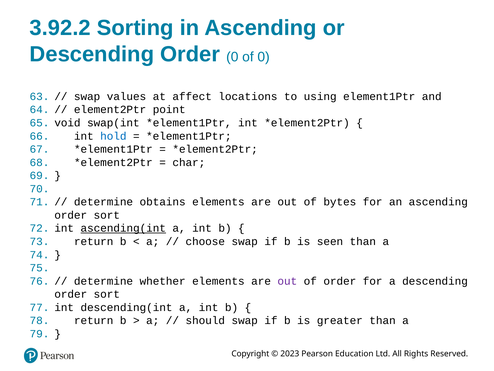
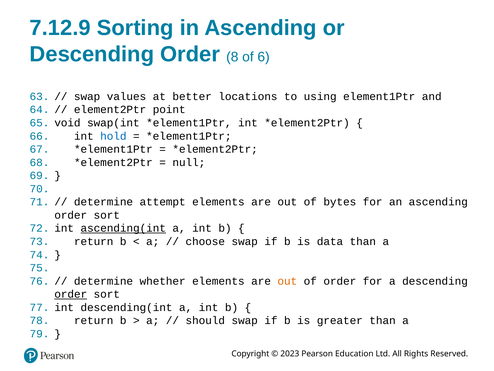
3.92.2: 3.92.2 -> 7.12.9
Order 0: 0 -> 8
of 0: 0 -> 6
affect: affect -> better
char: char -> null
obtains: obtains -> attempt
seen: seen -> data
out at (287, 281) colour: purple -> orange
order at (71, 294) underline: none -> present
